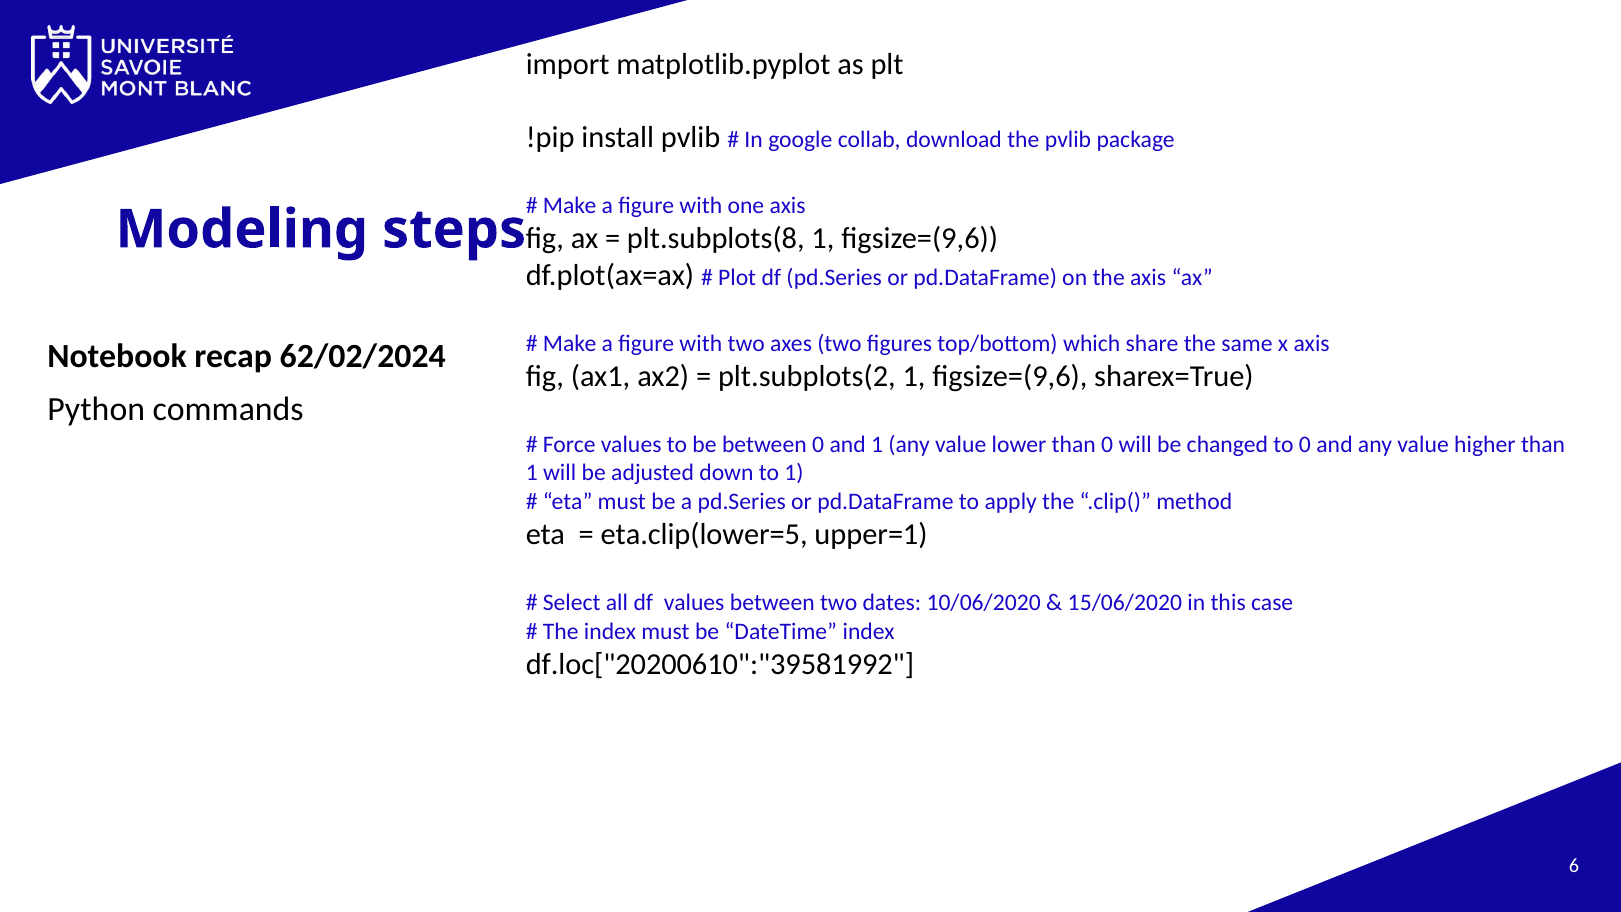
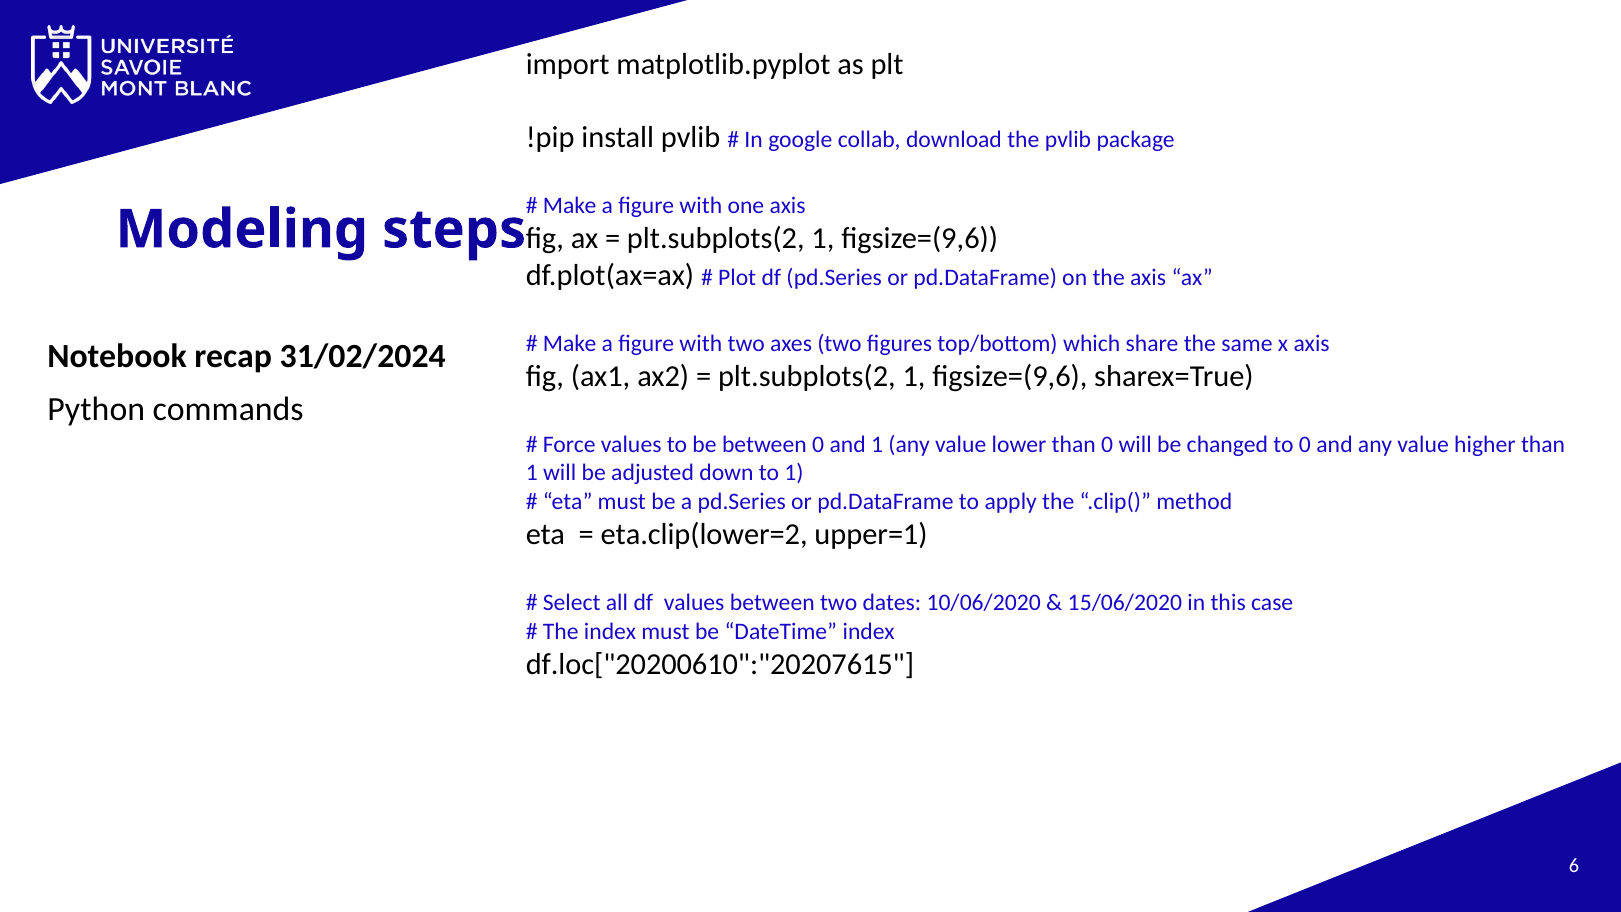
plt.subplots(8 at (716, 238): plt.subplots(8 -> plt.subplots(2
62/02/2024: 62/02/2024 -> 31/02/2024
eta.clip(lower=5: eta.clip(lower=5 -> eta.clip(lower=2
df.loc["20200610":"39581992: df.loc["20200610":"39581992 -> df.loc["20200610":"20207615
